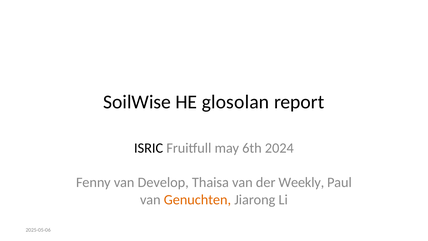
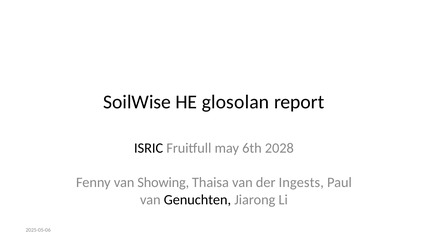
2024: 2024 -> 2028
Develop: Develop -> Showing
Weekly: Weekly -> Ingests
Genuchten colour: orange -> black
